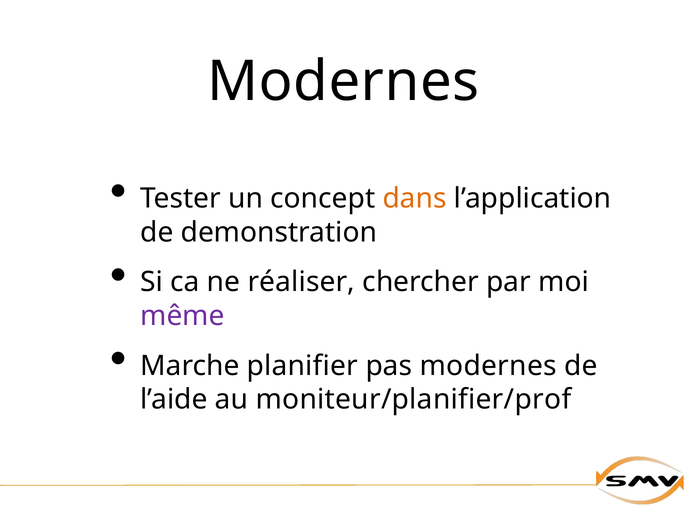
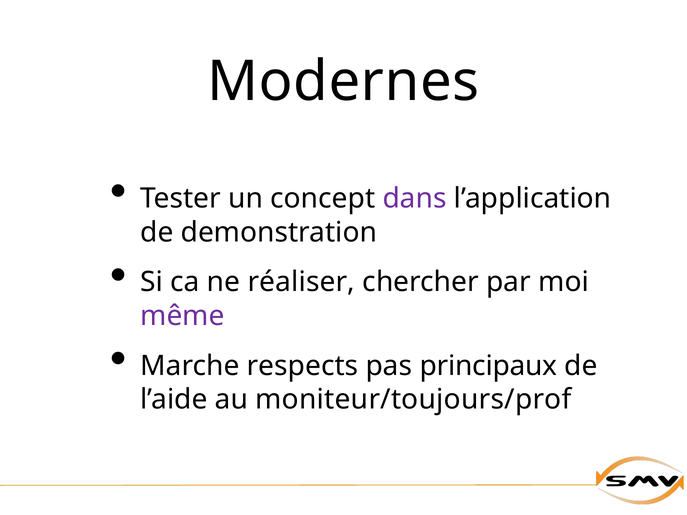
dans colour: orange -> purple
planifier: planifier -> respects
pas modernes: modernes -> principaux
moniteur/planifier/prof: moniteur/planifier/prof -> moniteur/toujours/prof
